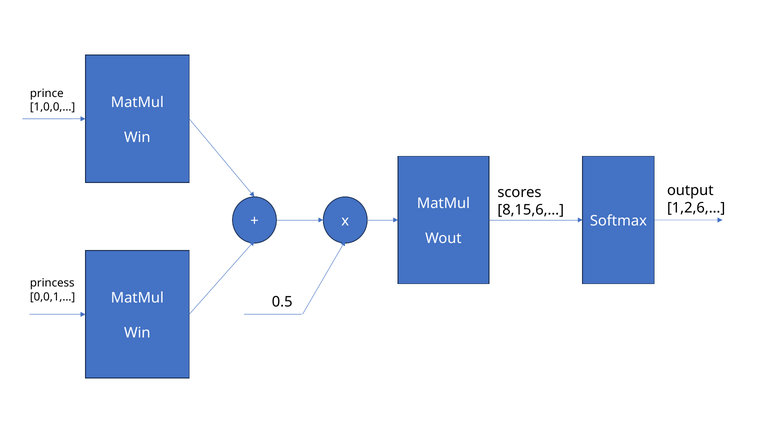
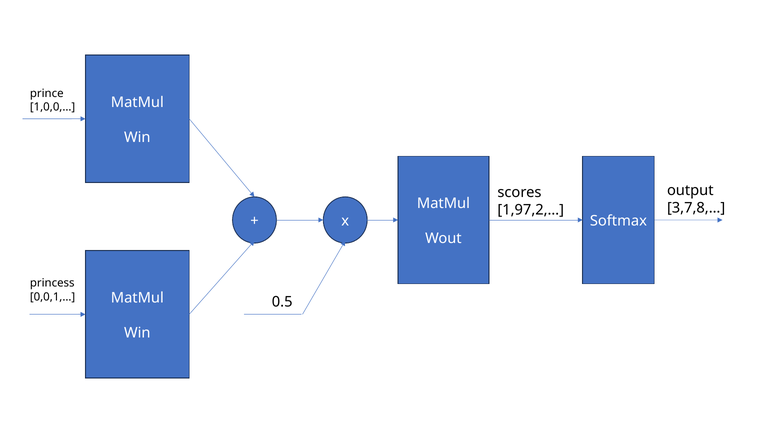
1,2,6,…: 1,2,6,… -> 3,7,8,…
8,15,6,…: 8,15,6,… -> 1,97,2,…
